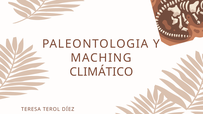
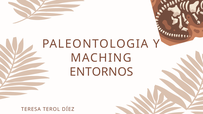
CLIMÁTICO: CLIMÁTICO -> ENTORNOS
